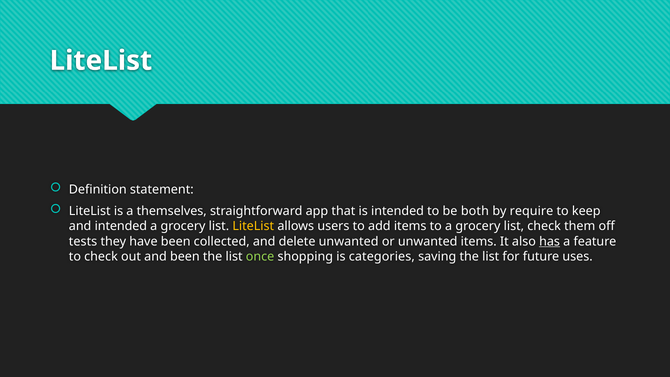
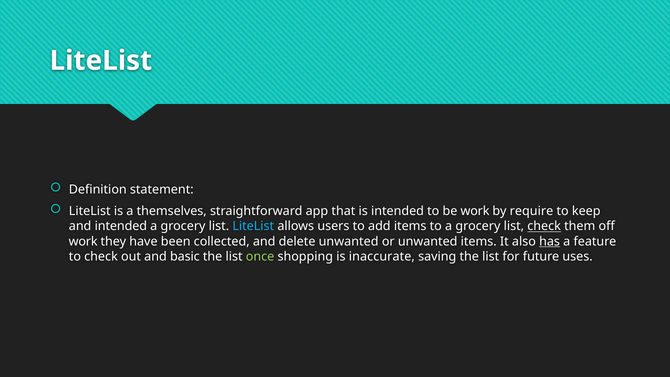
be both: both -> work
LiteList at (253, 226) colour: yellow -> light blue
check at (544, 226) underline: none -> present
tests at (83, 241): tests -> work
and been: been -> basic
categories: categories -> inaccurate
